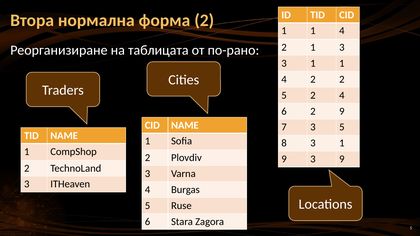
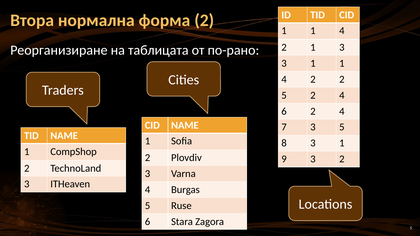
6 2 9: 9 -> 4
3 9: 9 -> 2
